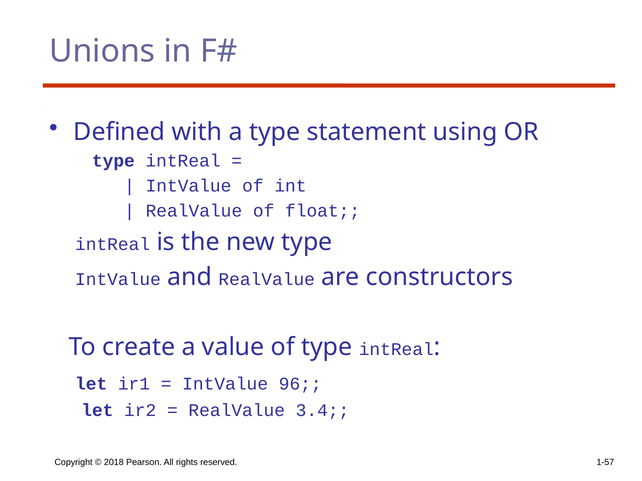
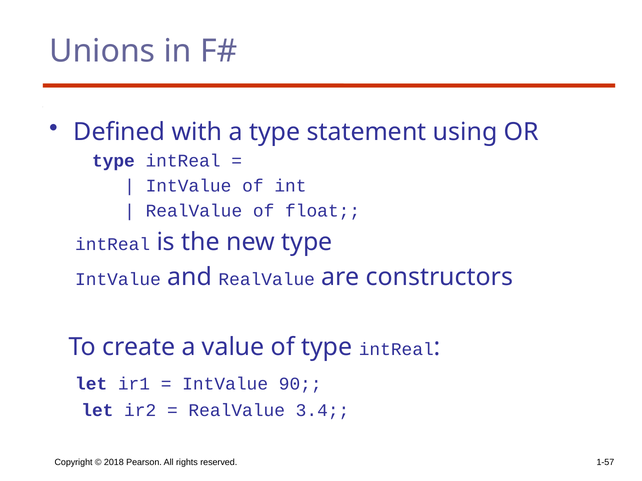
96: 96 -> 90
